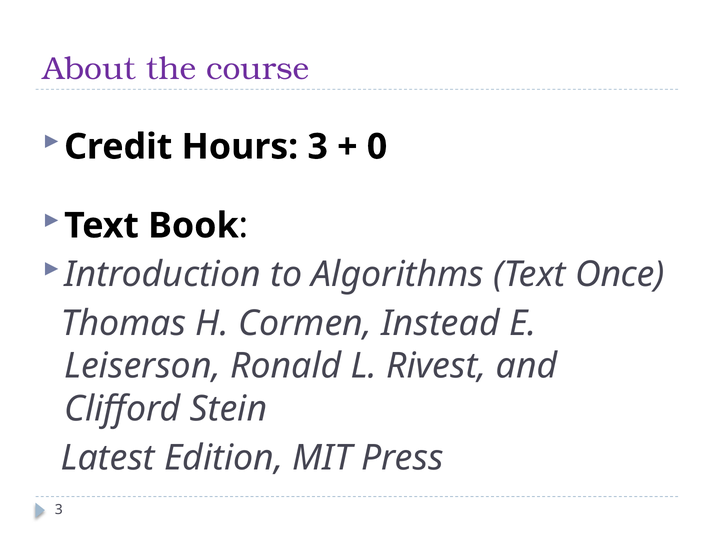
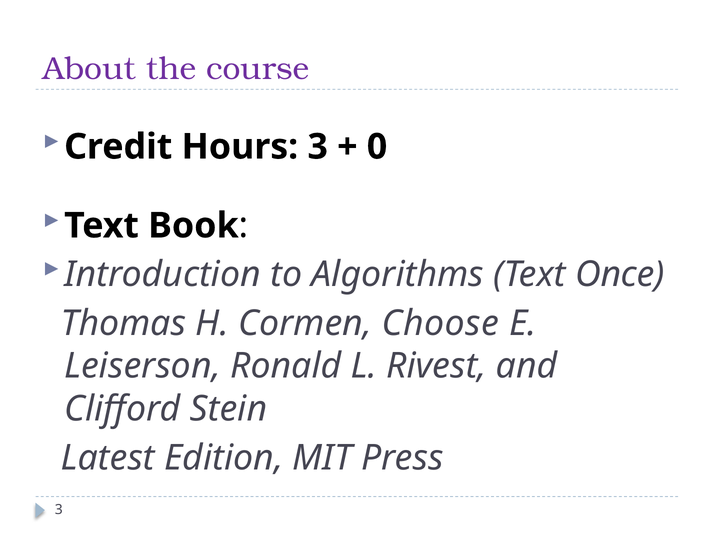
Instead: Instead -> Choose
